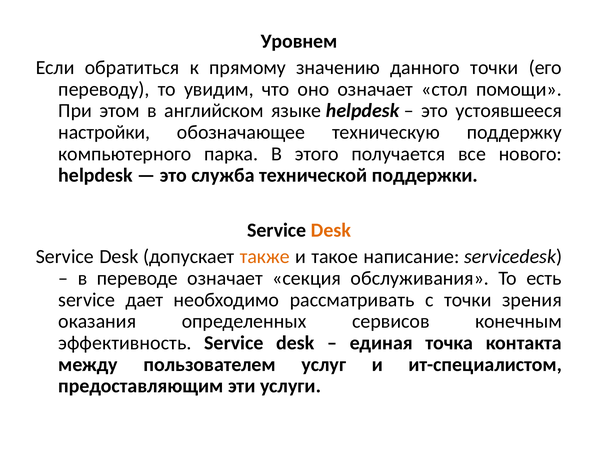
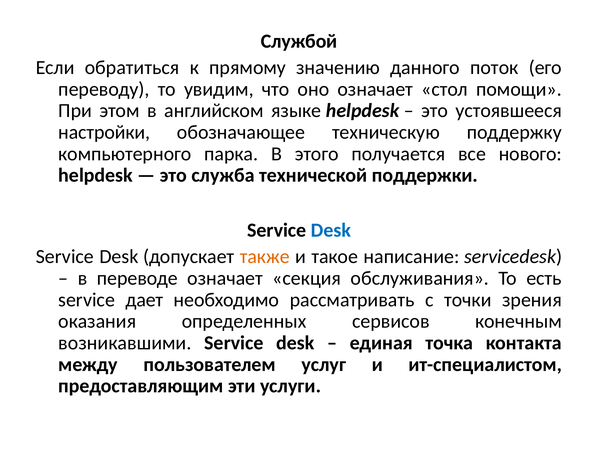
Уровнем: Уровнем -> Службой
данного точки: точки -> поток
Desk at (331, 230) colour: orange -> blue
эффективность: эффективность -> возникавшими
